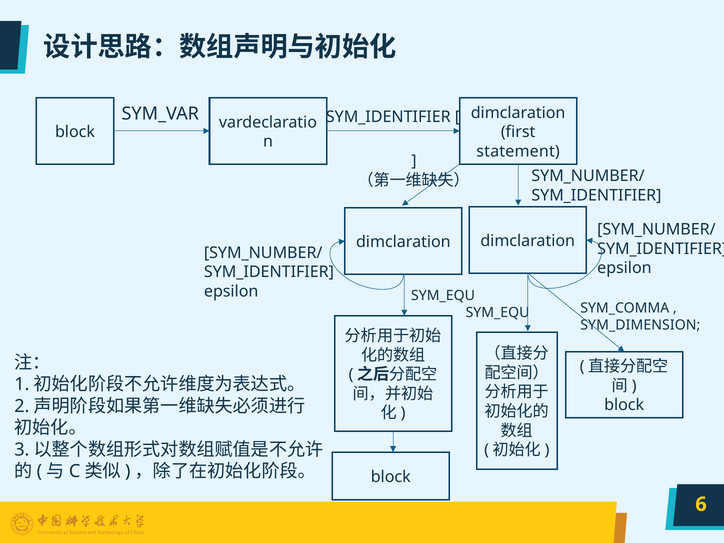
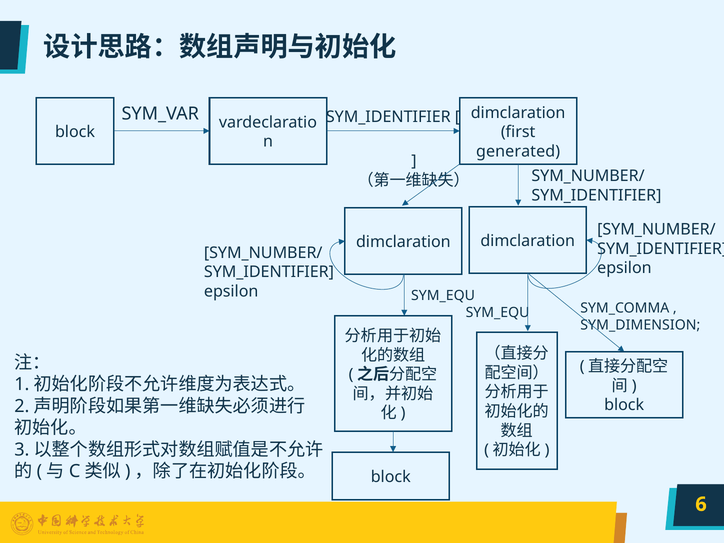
statement: statement -> generated
